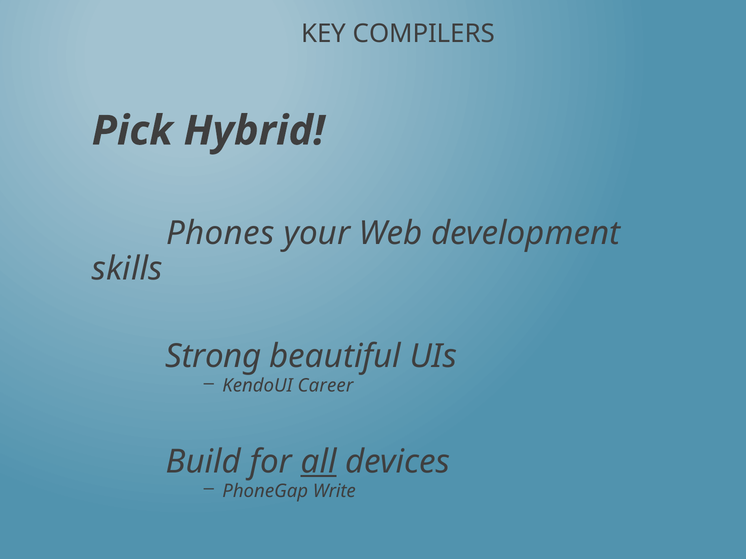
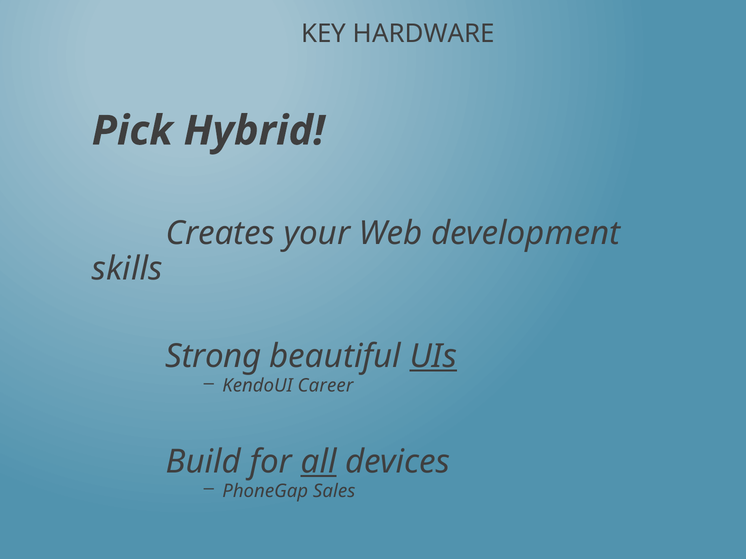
COMPILERS: COMPILERS -> HARDWARE
Phones: Phones -> Creates
UIs underline: none -> present
Write: Write -> Sales
